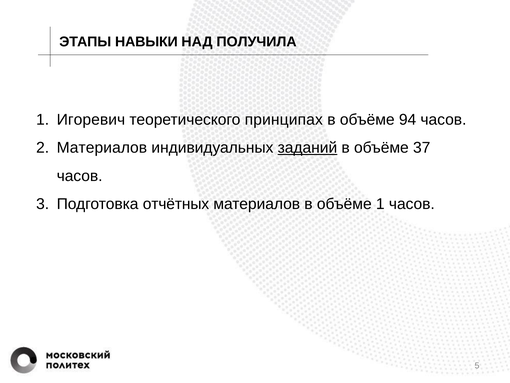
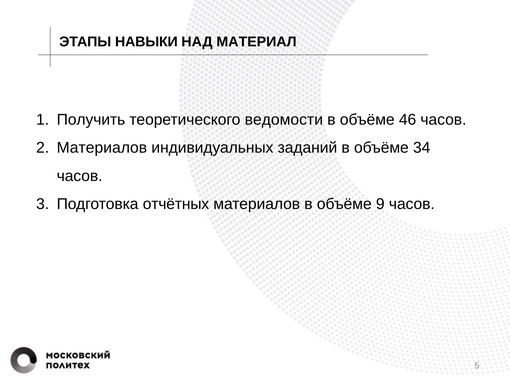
ПОЛУЧИЛА: ПОЛУЧИЛА -> МАТЕРИАЛ
Игоревич: Игоревич -> Получить
принципах: принципах -> ведомости
94: 94 -> 46
заданий underline: present -> none
37: 37 -> 34
объёме 1: 1 -> 9
